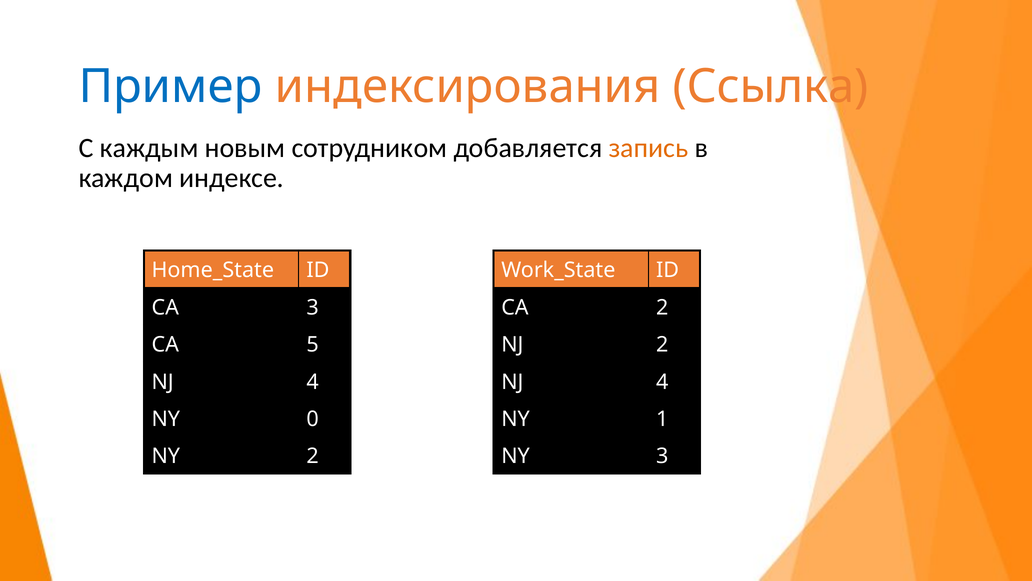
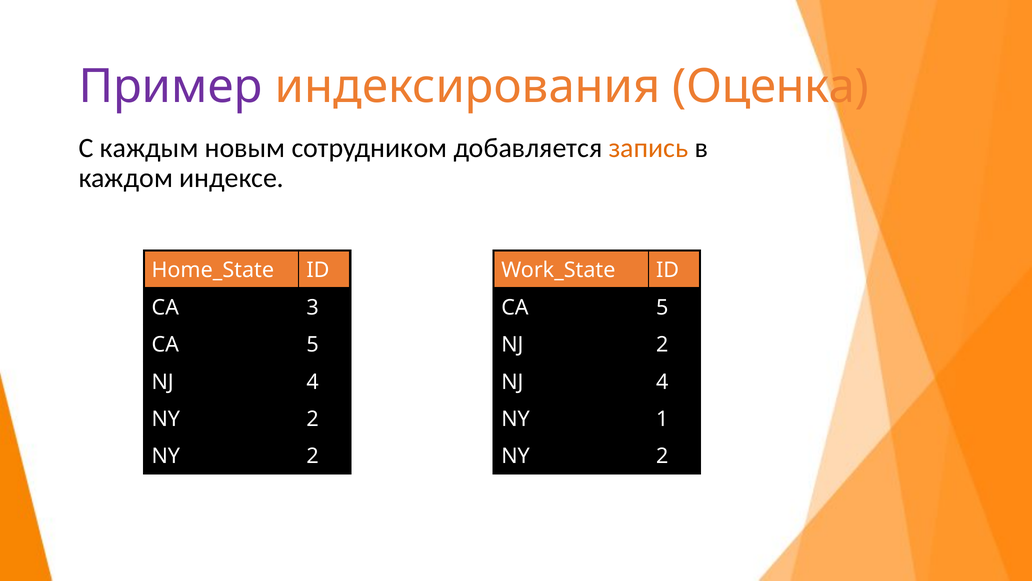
Пример colour: blue -> purple
Ссылка: Ссылка -> Оценка
2 at (662, 307): 2 -> 5
0 at (313, 419): 0 -> 2
3 at (662, 456): 3 -> 2
